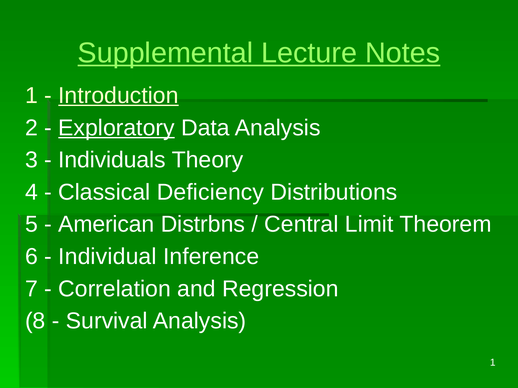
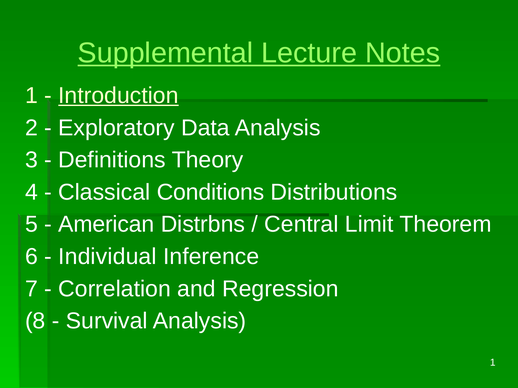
Exploratory underline: present -> none
Individuals: Individuals -> Definitions
Deficiency: Deficiency -> Conditions
